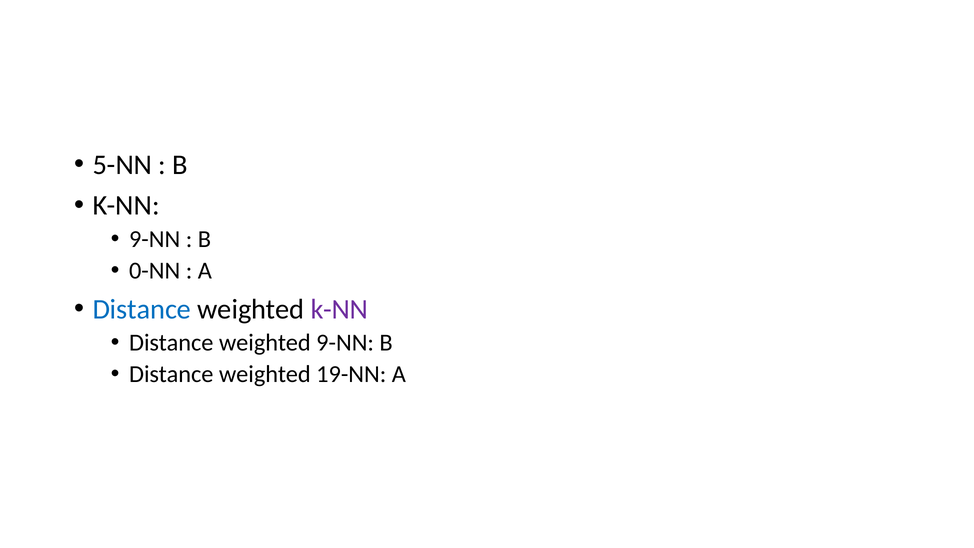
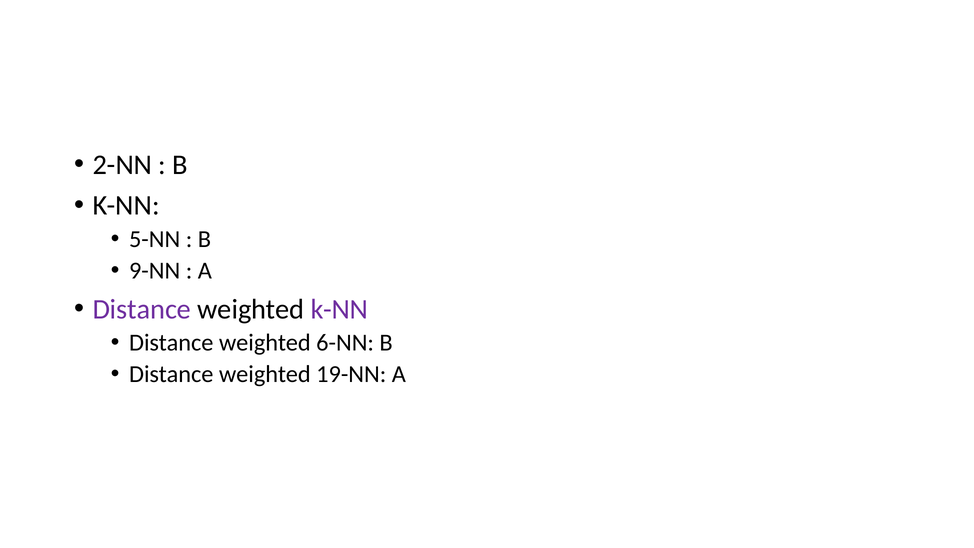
5-NN: 5-NN -> 2-NN
9-NN at (155, 239): 9-NN -> 5-NN
0-NN: 0-NN -> 9-NN
Distance at (142, 309) colour: blue -> purple
weighted 9-NN: 9-NN -> 6-NN
